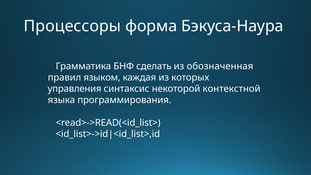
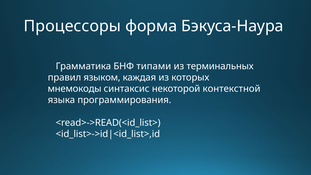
сделать: сделать -> типами
обозначенная: обозначенная -> терминальных
управления: управления -> мнемокоды
